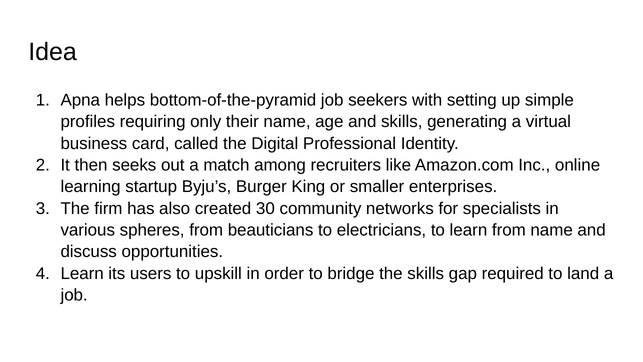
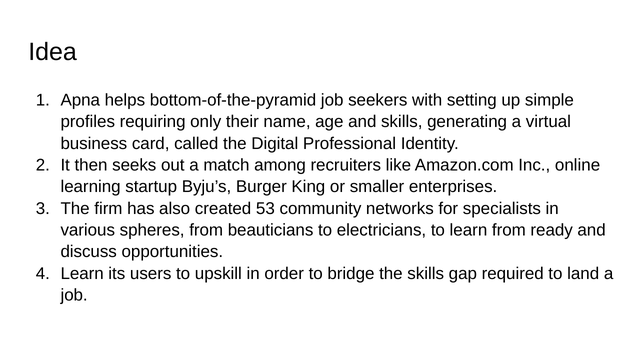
30: 30 -> 53
from name: name -> ready
